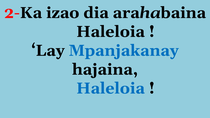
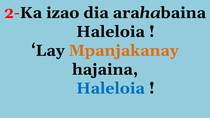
Mpanjakanay colour: blue -> orange
